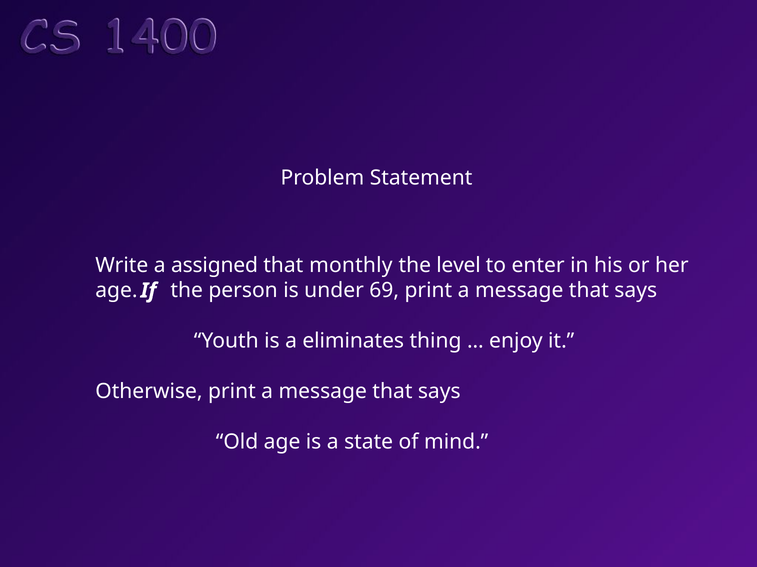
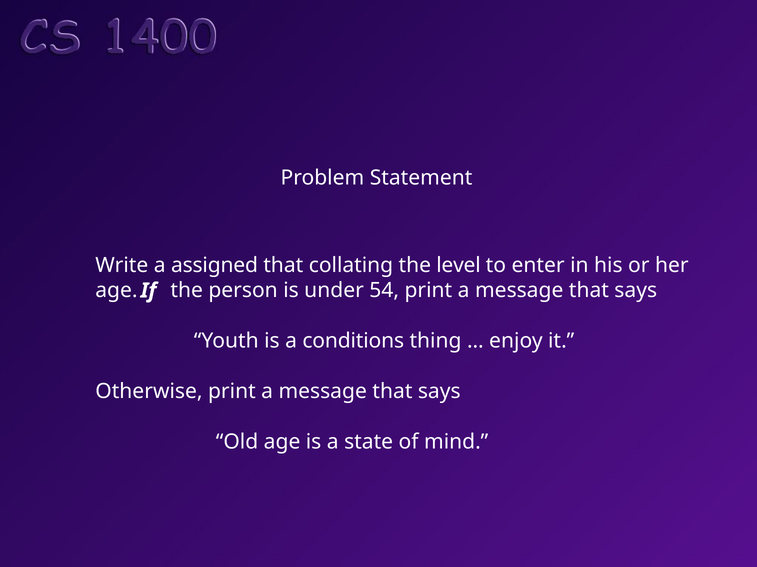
monthly: monthly -> collating
69: 69 -> 54
eliminates: eliminates -> conditions
